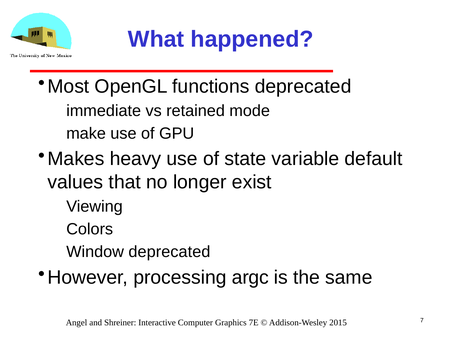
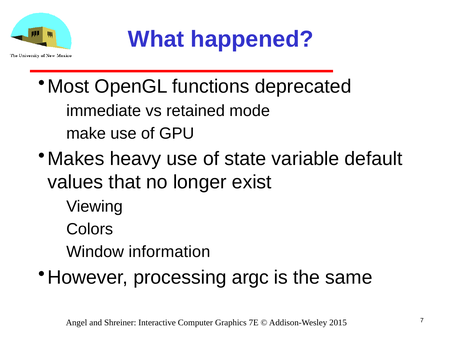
deprecated at (169, 252): deprecated -> information
